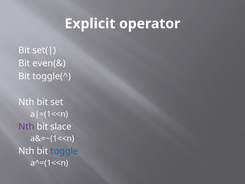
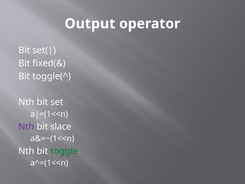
Explicit: Explicit -> Output
even(&: even(& -> fixed(&
toggle colour: blue -> green
